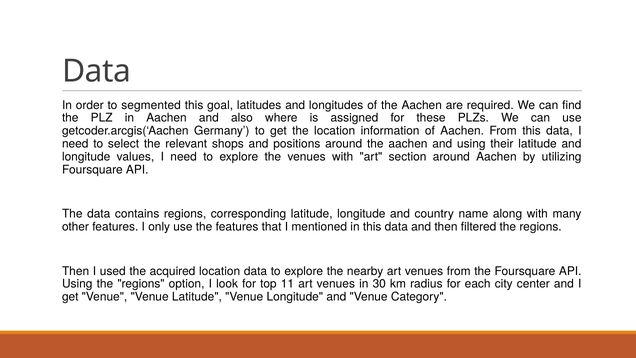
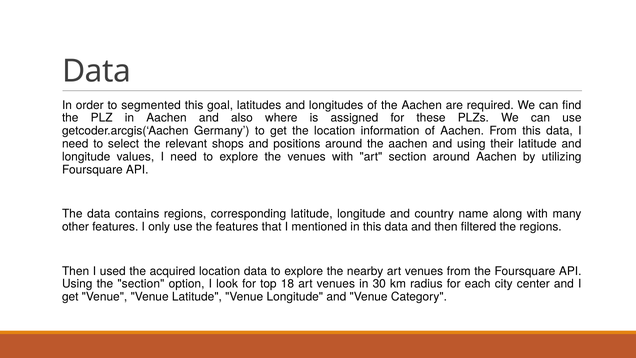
Using the regions: regions -> section
11: 11 -> 18
